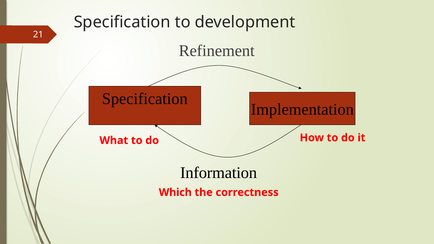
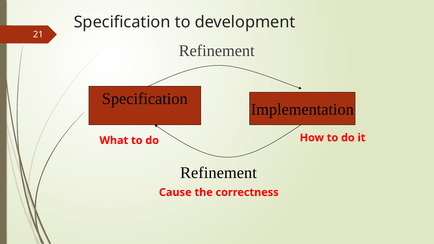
Information at (219, 173): Information -> Refinement
Which: Which -> Cause
